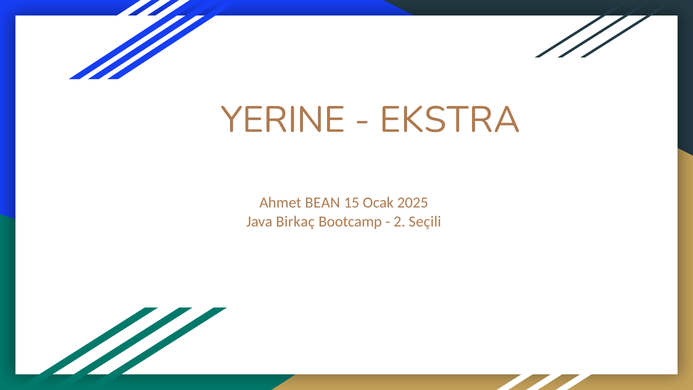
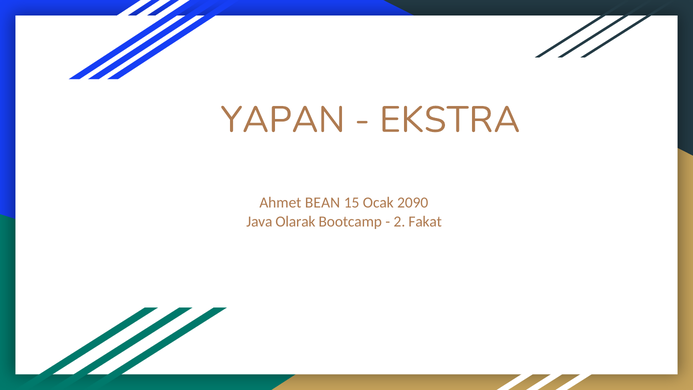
YERINE: YERINE -> YAPAN
2025: 2025 -> 2090
Birkaç: Birkaç -> Olarak
Seçili: Seçili -> Fakat
